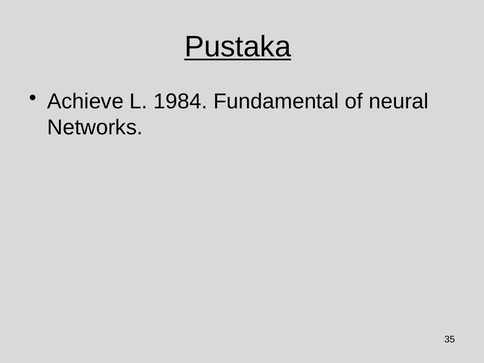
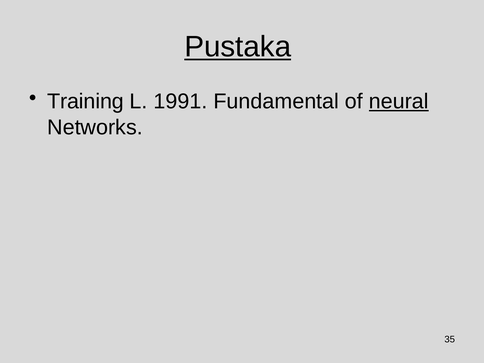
Achieve: Achieve -> Training
1984: 1984 -> 1991
neural underline: none -> present
